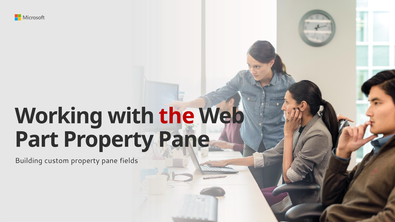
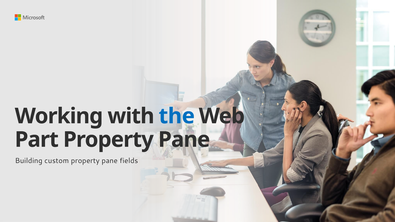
the colour: red -> blue
